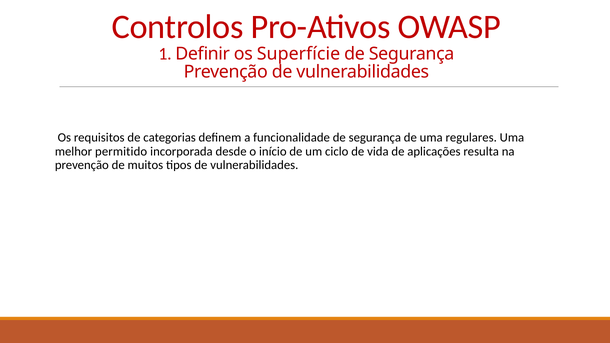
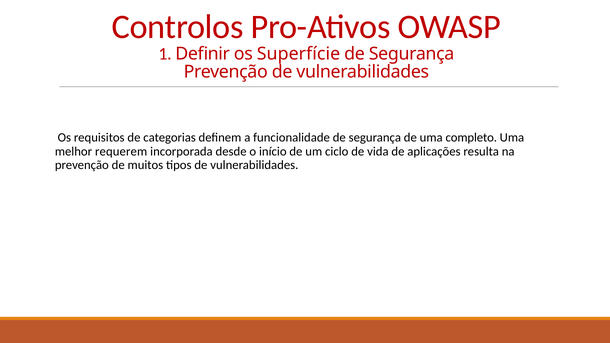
regulares: regulares -> completo
permitido: permitido -> requerem
